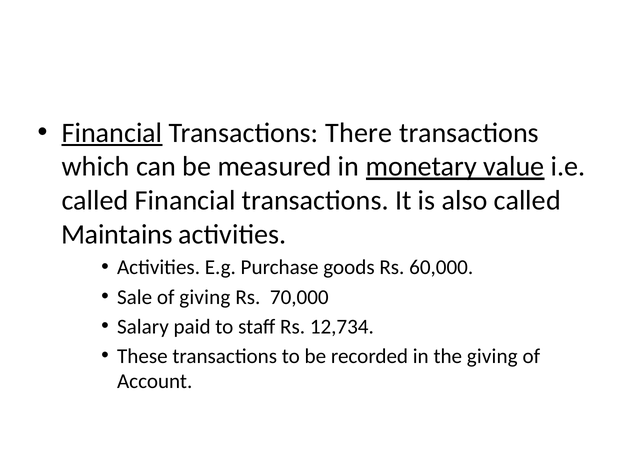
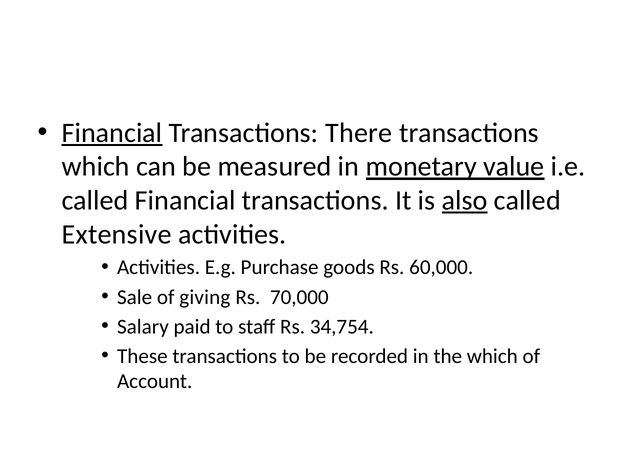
also underline: none -> present
Maintains: Maintains -> Extensive
12,734: 12,734 -> 34,754
the giving: giving -> which
